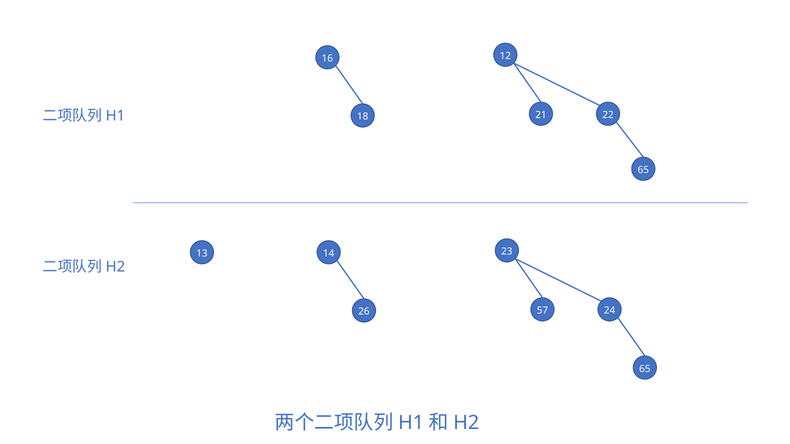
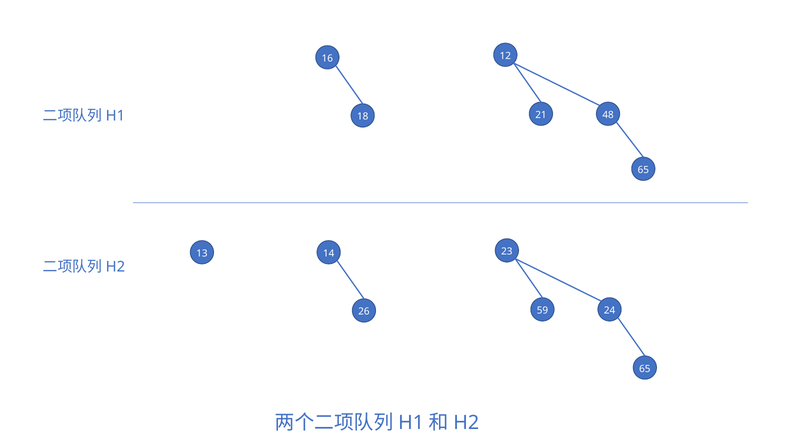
22: 22 -> 48
57: 57 -> 59
